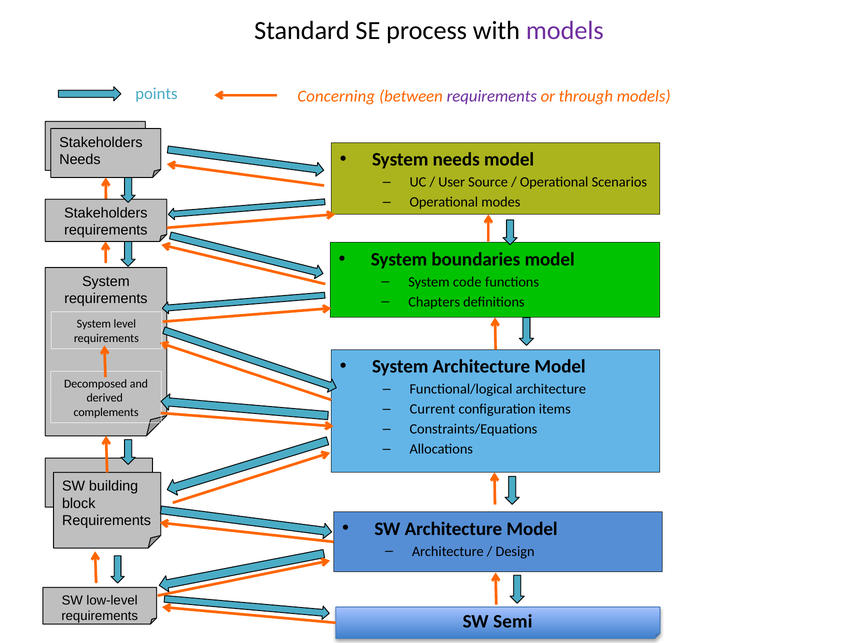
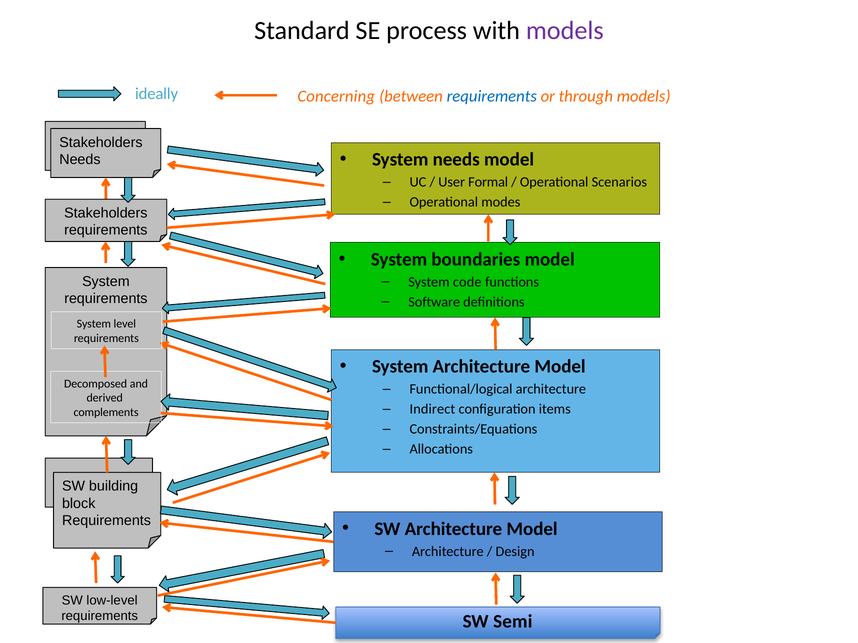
points: points -> ideally
requirements at (492, 96) colour: purple -> blue
Source: Source -> Formal
Chapters: Chapters -> Software
Current: Current -> Indirect
